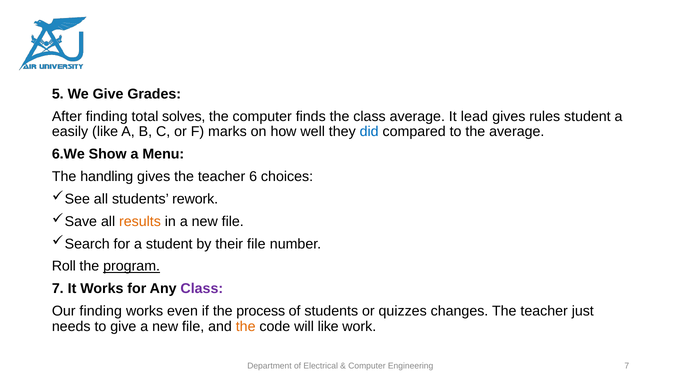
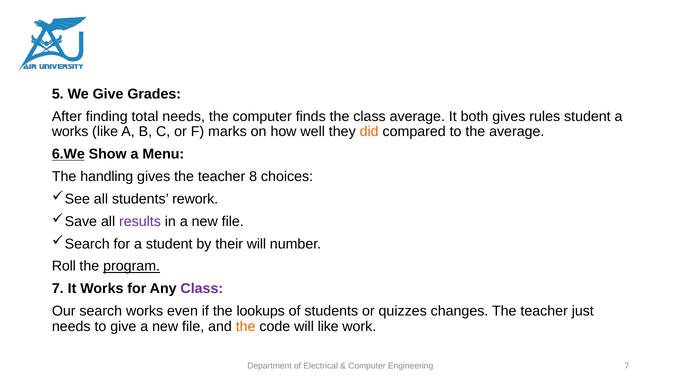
total solves: solves -> needs
lead: lead -> both
easily at (70, 132): easily -> works
did colour: blue -> orange
6.We underline: none -> present
6: 6 -> 8
results colour: orange -> purple
their file: file -> will
Our finding: finding -> search
process: process -> lookups
